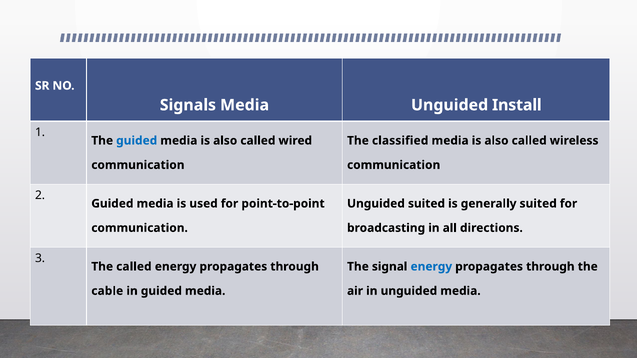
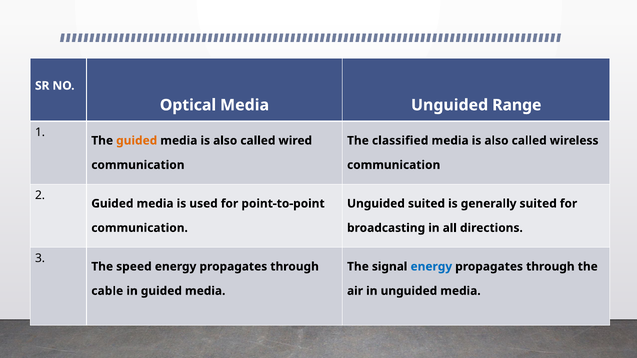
Signals: Signals -> Optical
Install: Install -> Range
guided at (137, 141) colour: blue -> orange
The called: called -> speed
